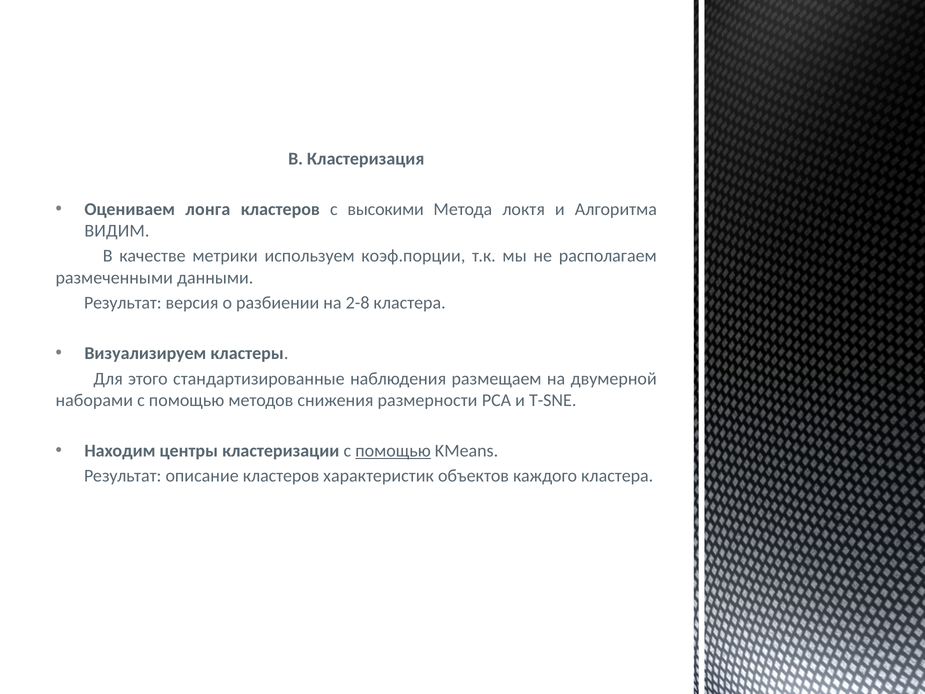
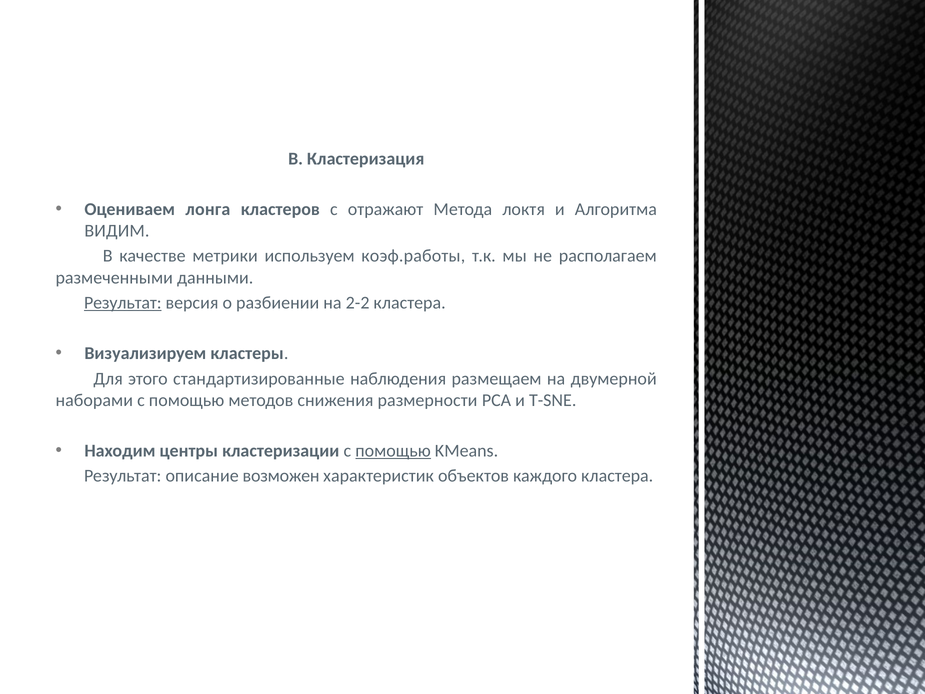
высокими: высокими -> отражают
коэф.порции: коэф.порции -> коэф.работы
Результат at (123, 303) underline: none -> present
2-8: 2-8 -> 2-2
описание кластеров: кластеров -> возможен
